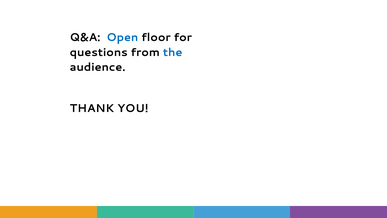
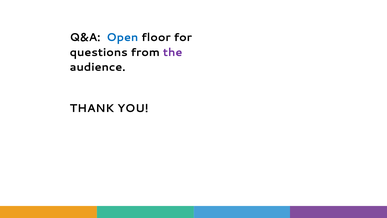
the colour: blue -> purple
